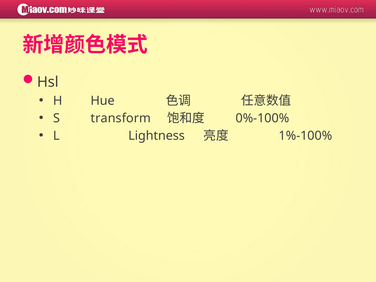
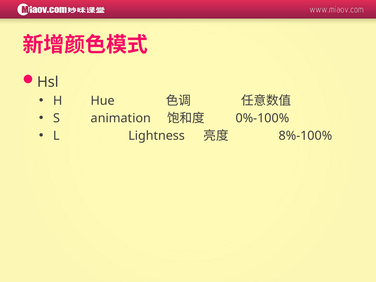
transform: transform -> animation
1%-100%: 1%-100% -> 8%-100%
